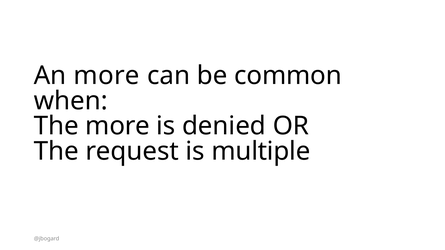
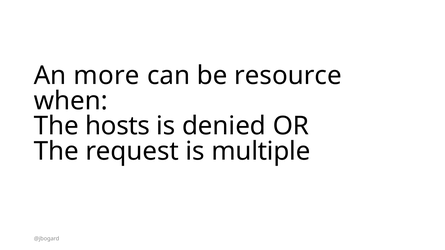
common: common -> resource
The more: more -> hosts
